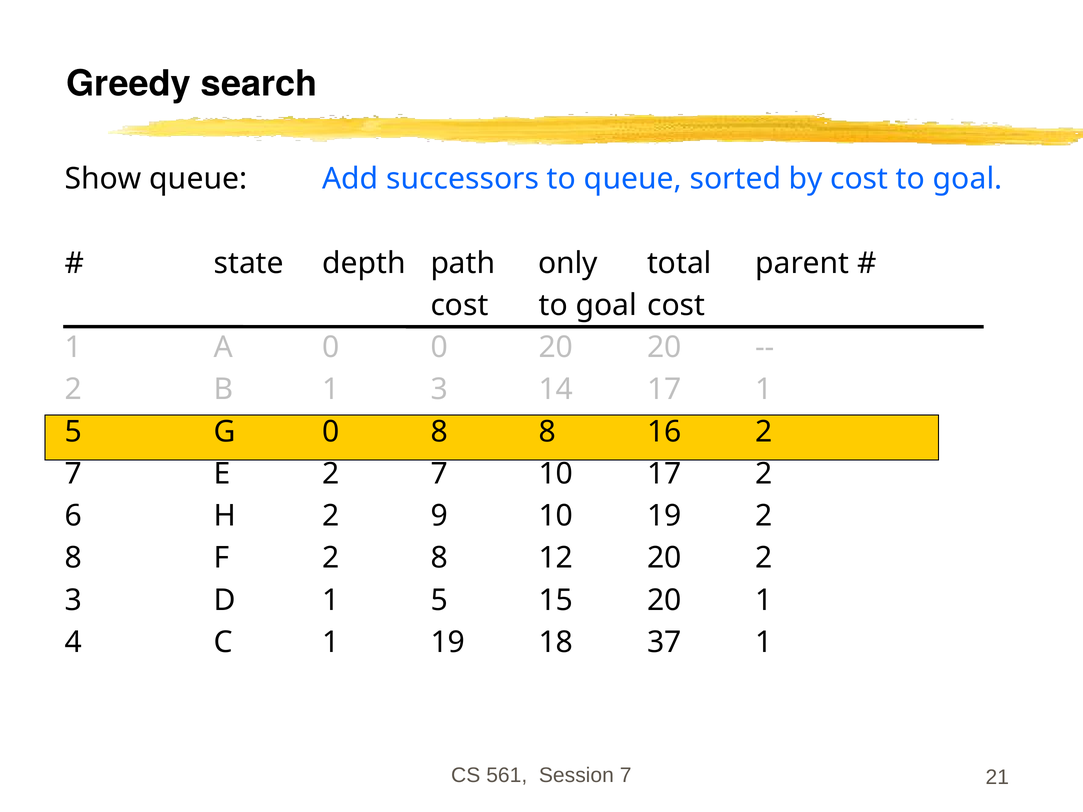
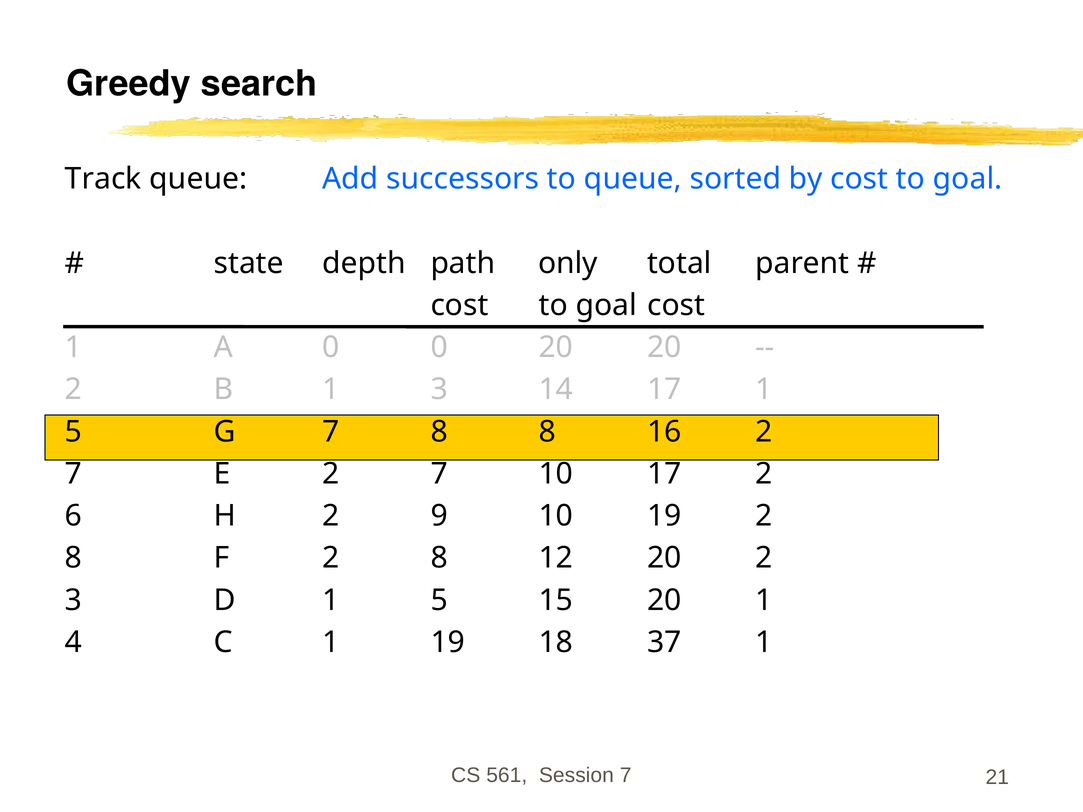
Show: Show -> Track
G 0: 0 -> 7
